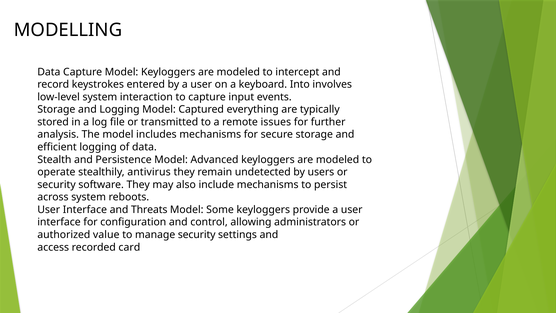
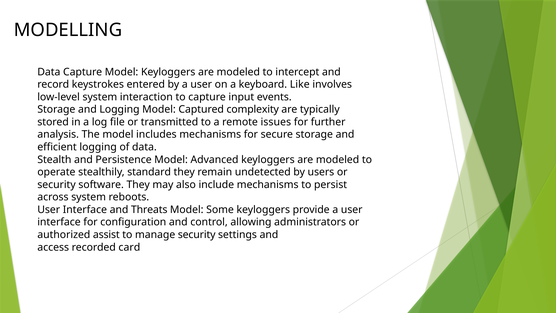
Into: Into -> Like
everything: everything -> complexity
antivirus: antivirus -> standard
value: value -> assist
